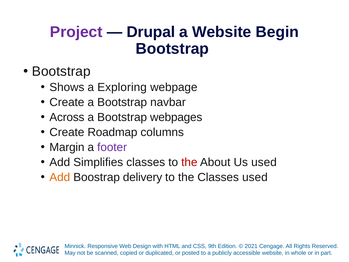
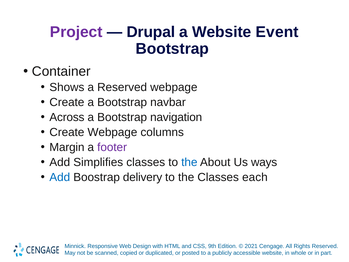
Begin: Begin -> Event
Bootstrap at (61, 71): Bootstrap -> Container
a Exploring: Exploring -> Reserved
webpages: webpages -> navigation
Create Roadmap: Roadmap -> Webpage
the at (189, 162) colour: red -> blue
Us used: used -> ways
Add at (60, 177) colour: orange -> blue
Classes used: used -> each
